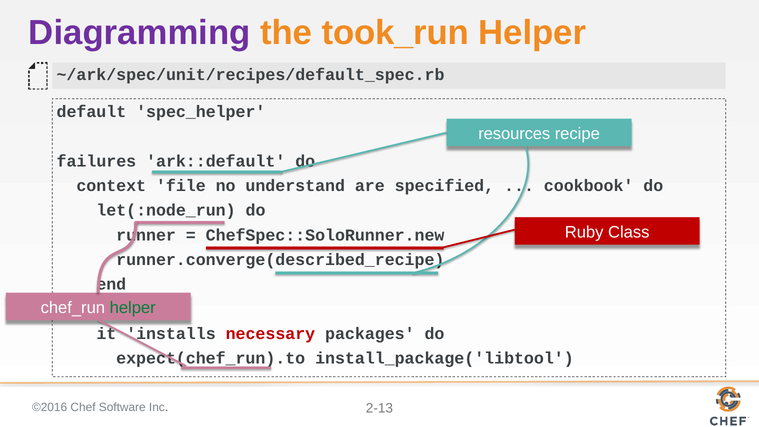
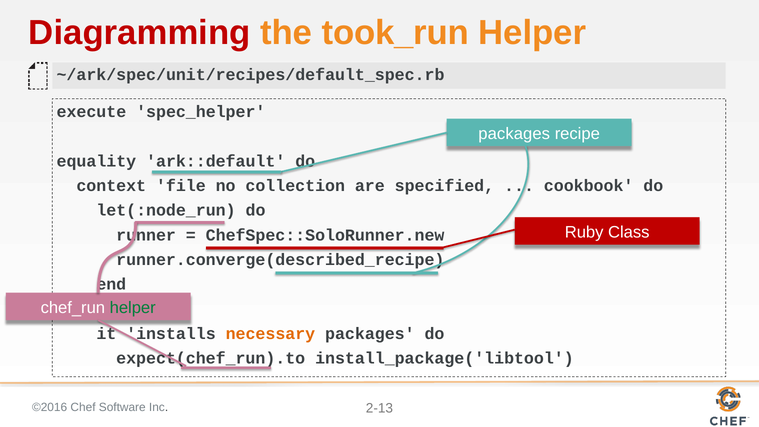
Diagramming colour: purple -> red
default: default -> execute
resources at (514, 134): resources -> packages
failures: failures -> equality
understand: understand -> collection
necessary colour: red -> orange
